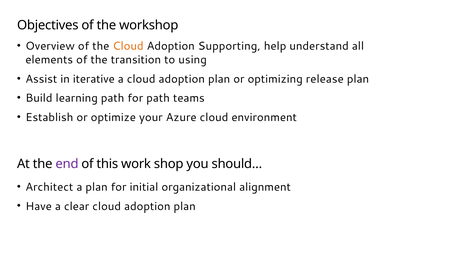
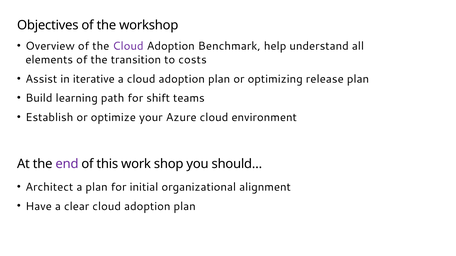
Cloud at (128, 46) colour: orange -> purple
Supporting: Supporting -> Benchmark
using: using -> costs
for path: path -> shift
